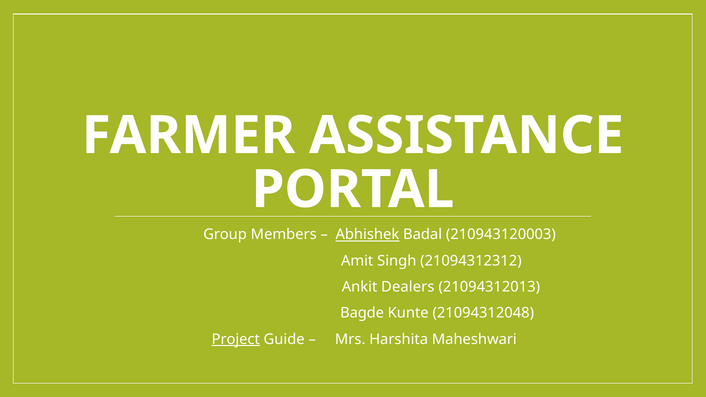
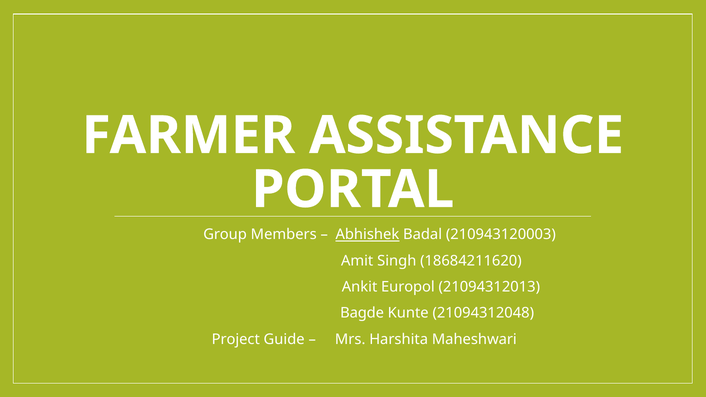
21094312312: 21094312312 -> 18684211620
Dealers: Dealers -> Europol
Project underline: present -> none
